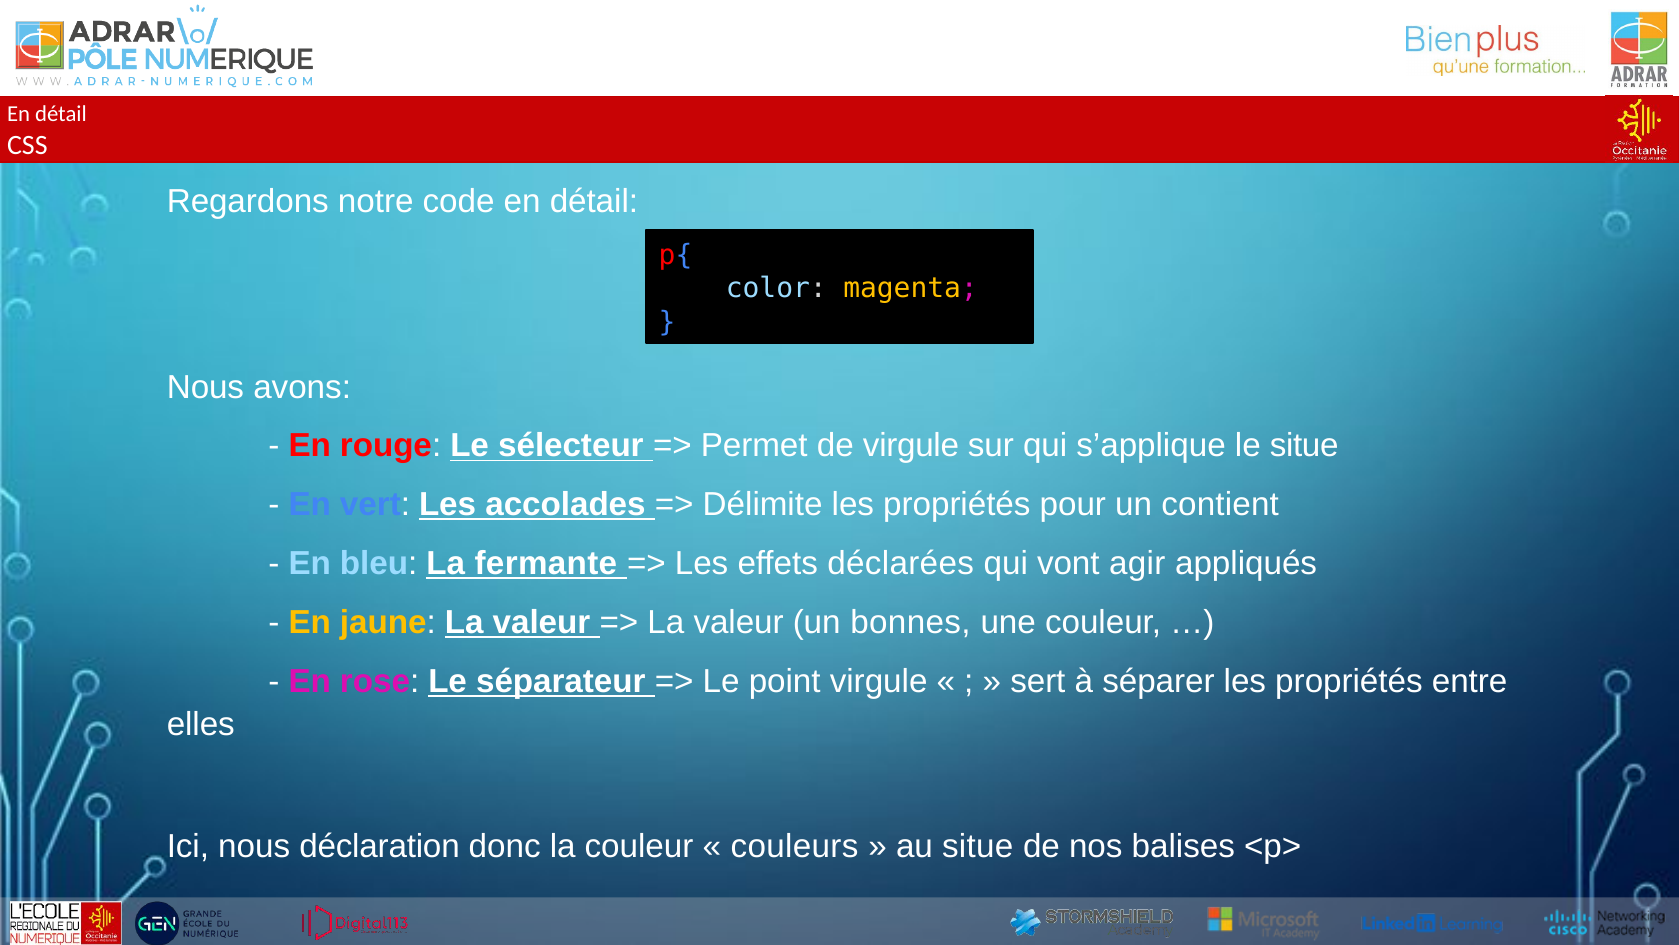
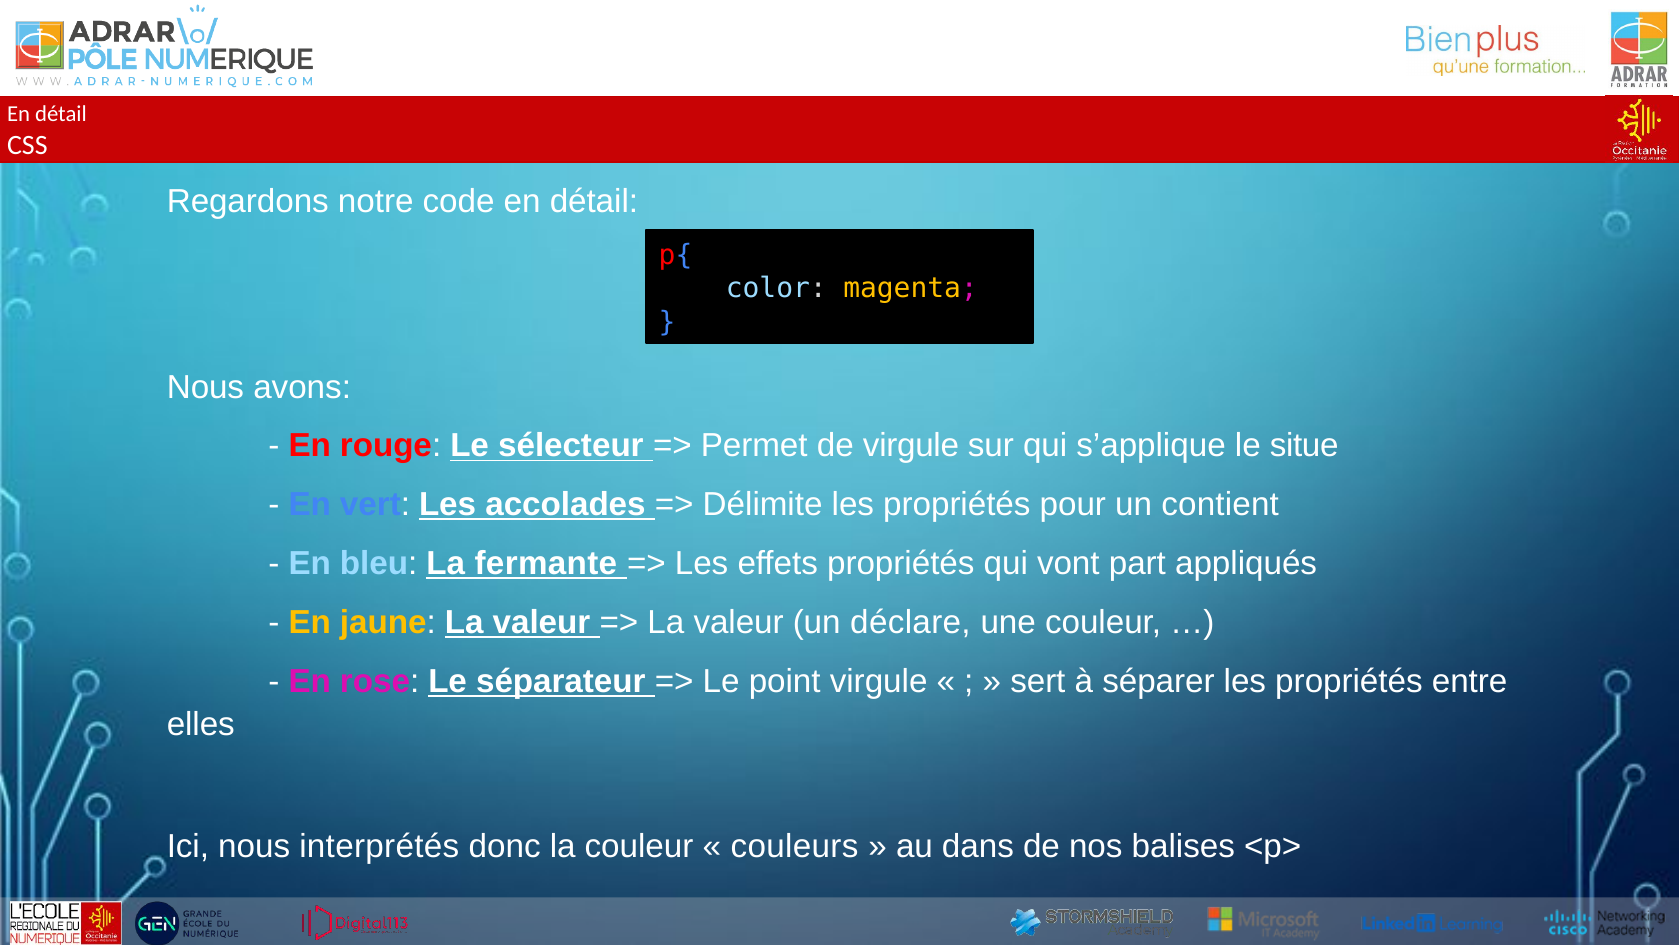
effets déclarées: déclarées -> propriétés
agir: agir -> part
bonnes: bonnes -> déclare
déclaration: déclaration -> interprétés
au situe: situe -> dans
